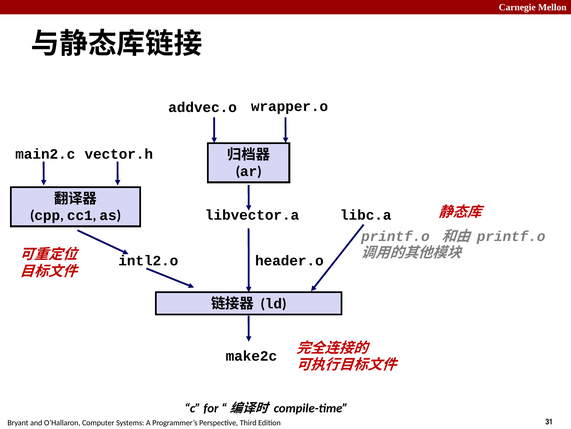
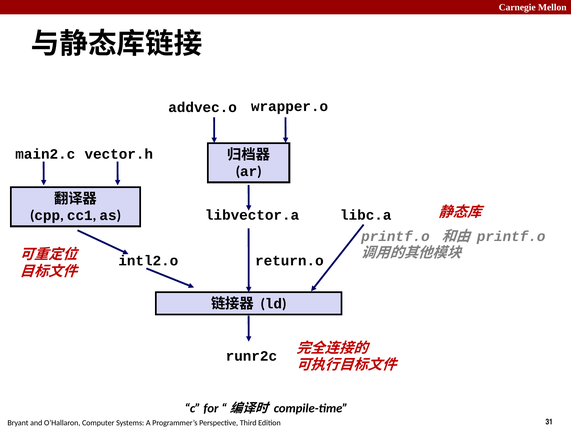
header.o: header.o -> return.o
make2c: make2c -> runr2c
